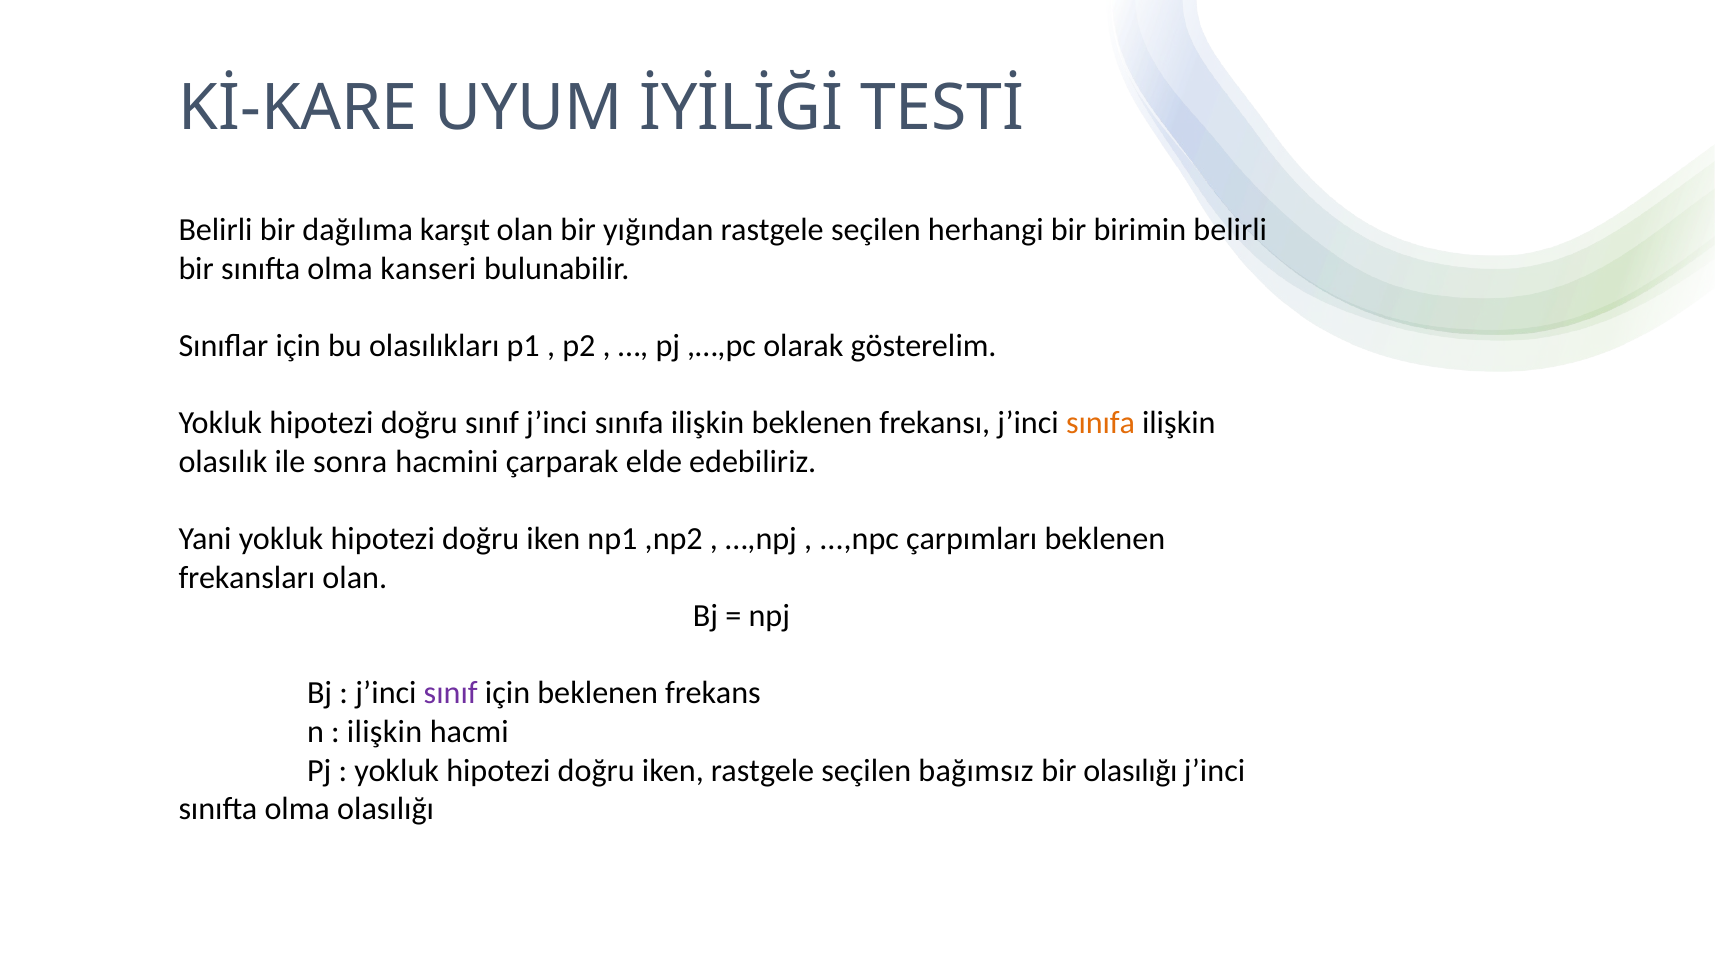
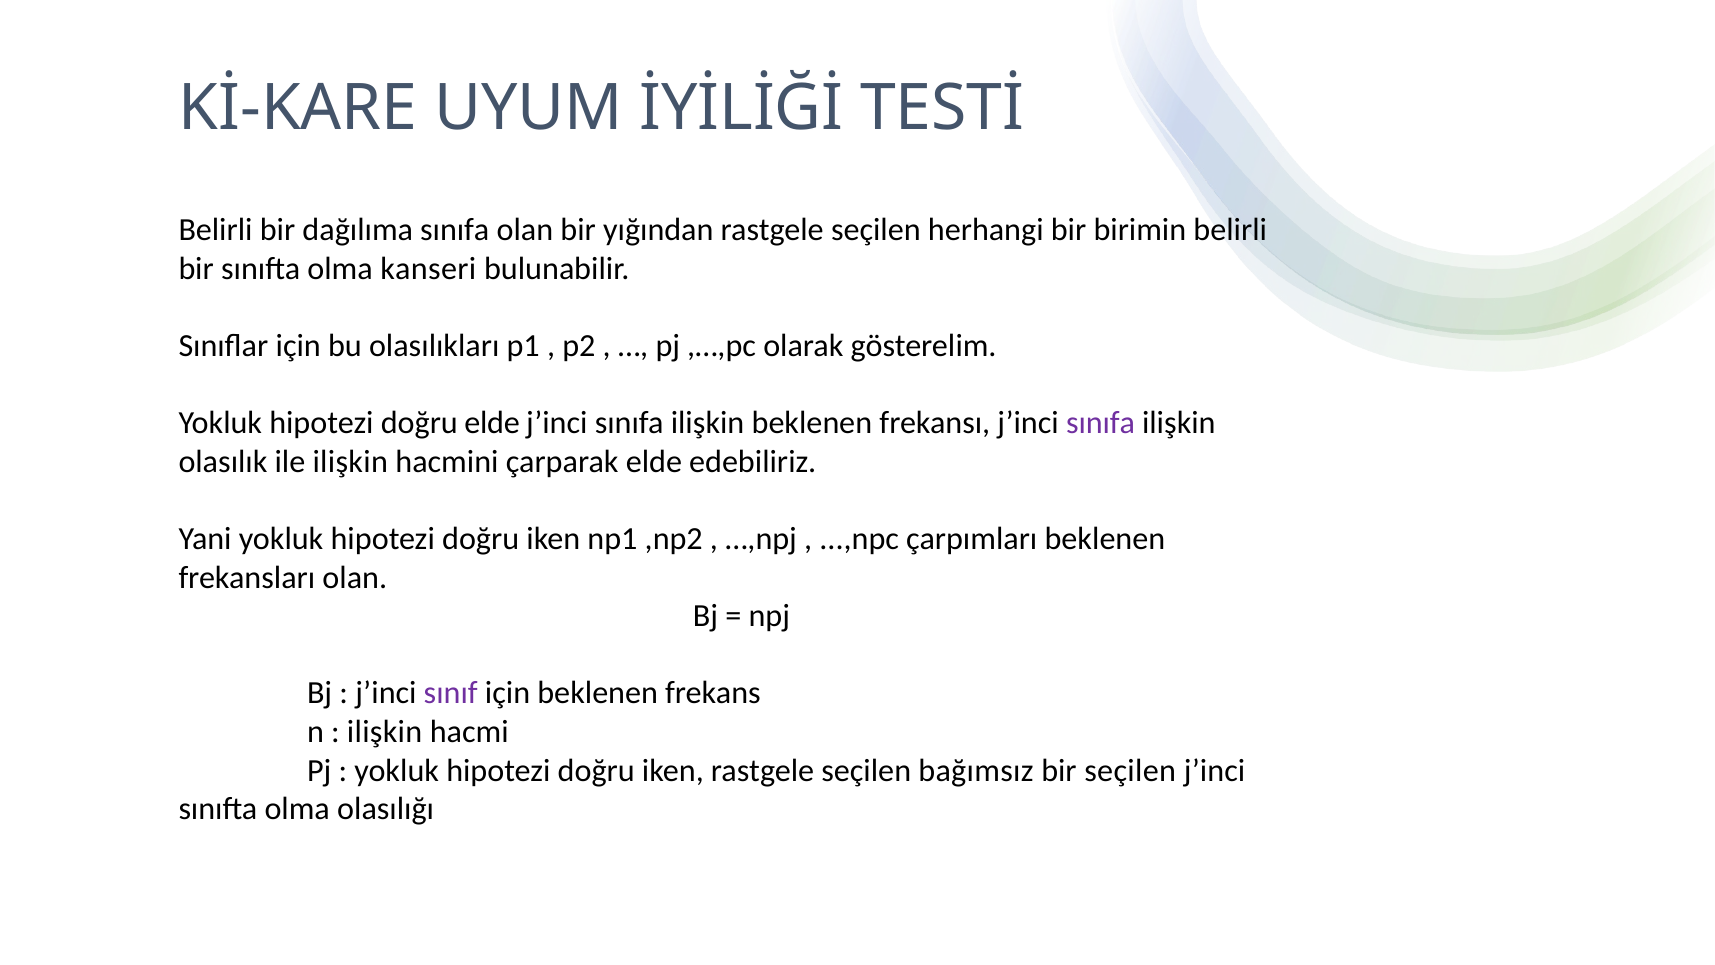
dağılıma karşıt: karşıt -> sınıfa
doğru sınıf: sınıf -> elde
sınıfa at (1101, 423) colour: orange -> purple
ile sonra: sonra -> ilişkin
bir olasılığı: olasılığı -> seçilen
